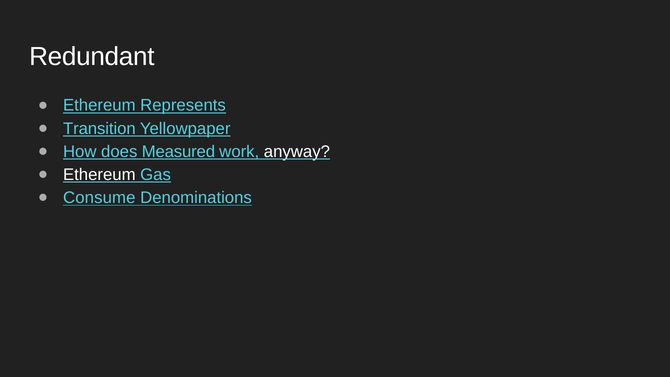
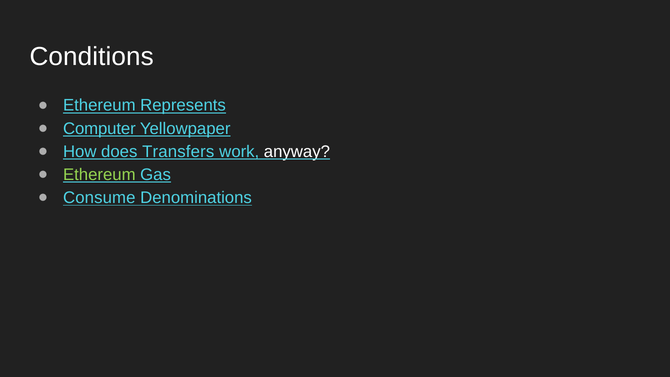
Redundant: Redundant -> Conditions
Transition: Transition -> Computer
Measured: Measured -> Transfers
Ethereum at (99, 175) colour: white -> light green
